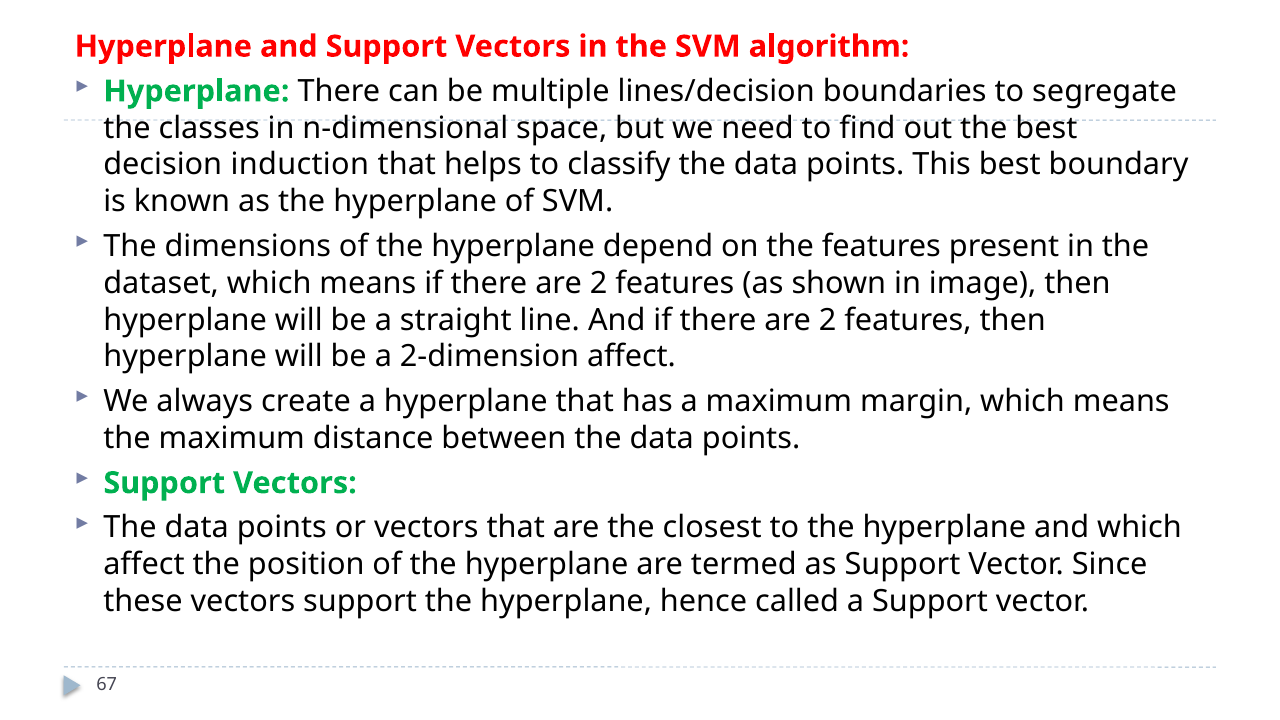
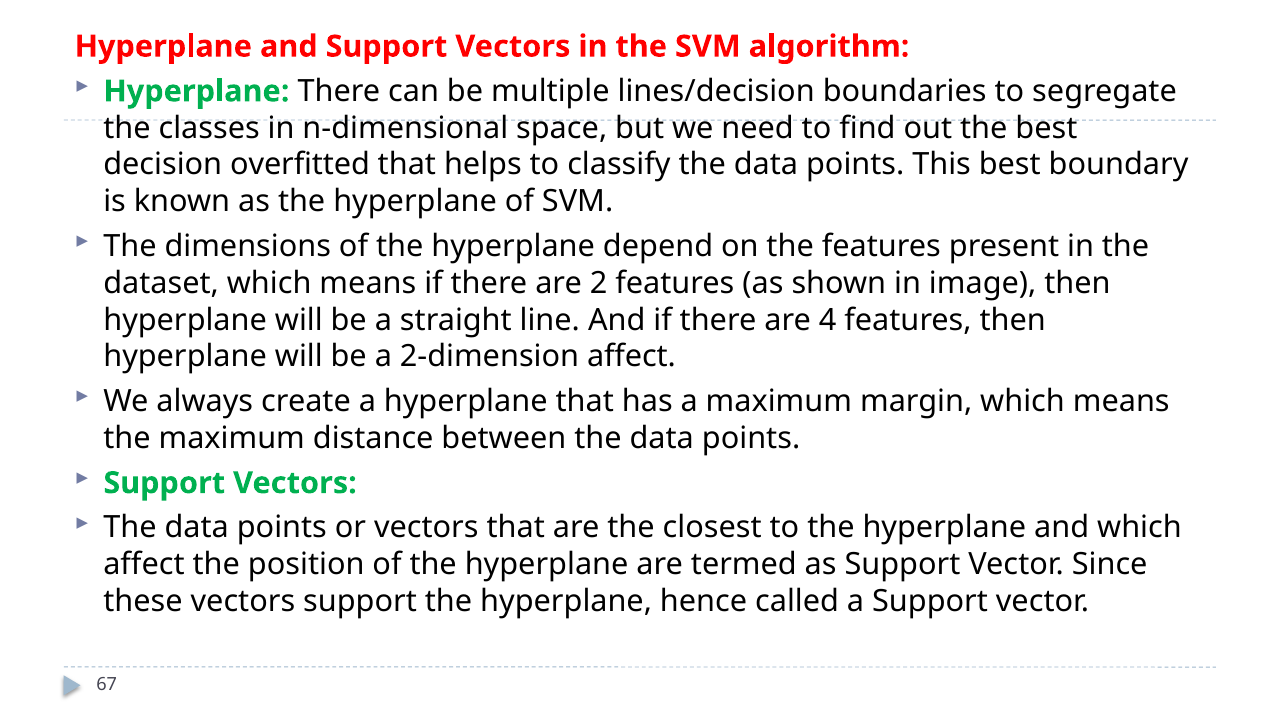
induction: induction -> overfitted
2 at (828, 320): 2 -> 4
